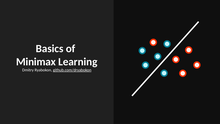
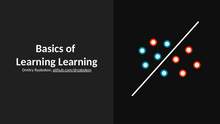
Minimax at (36, 62): Minimax -> Learning
